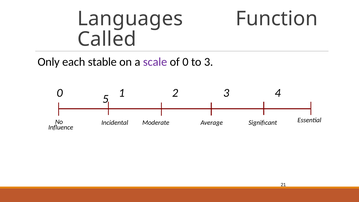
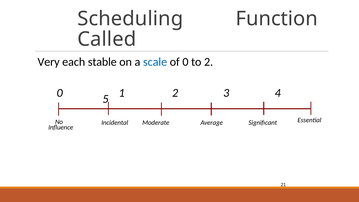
Languages: Languages -> Scheduling
Only: Only -> Very
scale colour: purple -> blue
to 3: 3 -> 2
